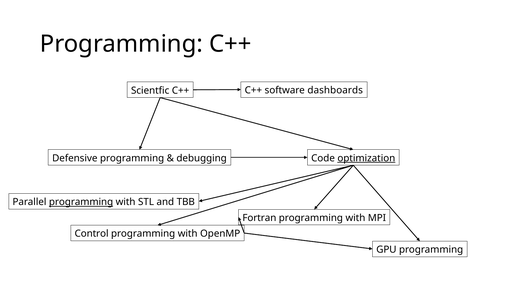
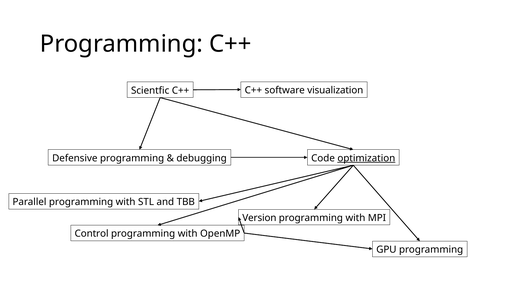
dashboards: dashboards -> visualization
programming at (81, 202) underline: present -> none
Fortran: Fortran -> Version
